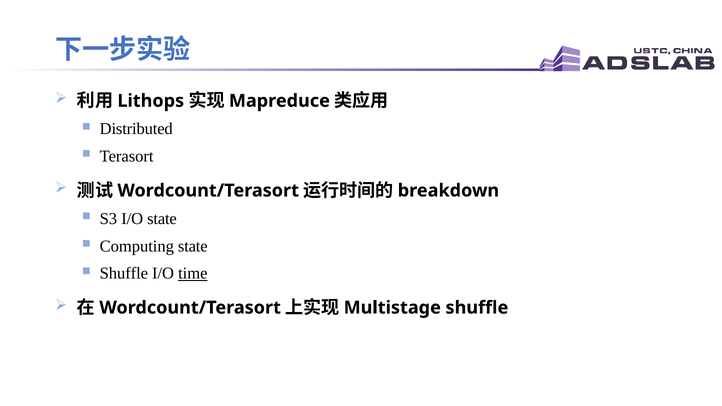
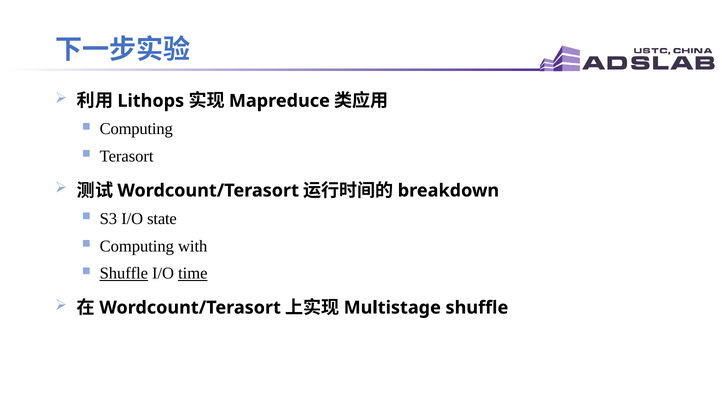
Distributed at (136, 129): Distributed -> Computing
Computing state: state -> with
Shuffle at (124, 274) underline: none -> present
